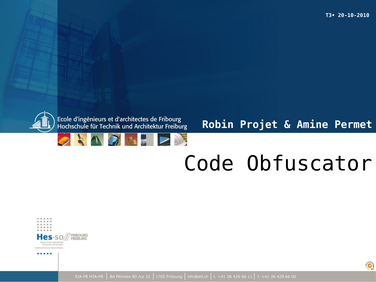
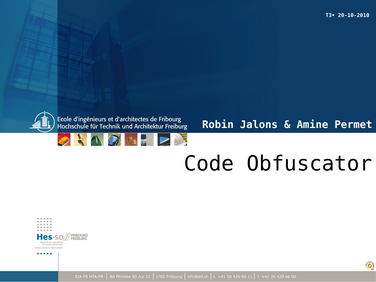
Projet: Projet -> Jalons
